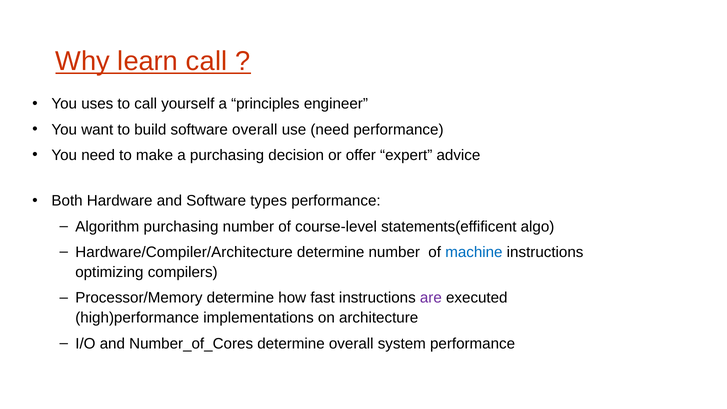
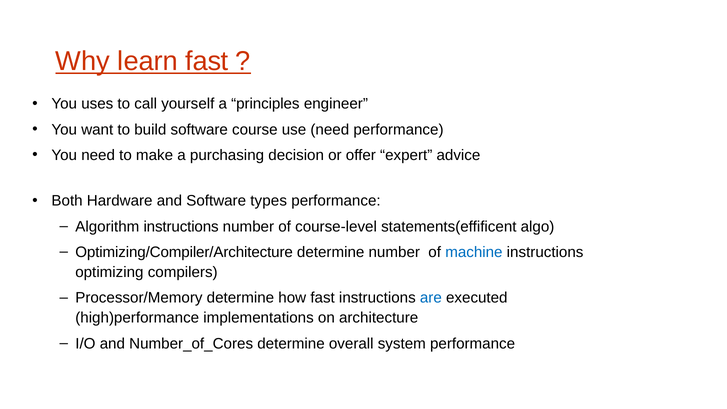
learn call: call -> fast
software overall: overall -> course
Algorithm purchasing: purchasing -> instructions
Hardware/Compiler/Architecture: Hardware/Compiler/Architecture -> Optimizing/Compiler/Architecture
are colour: purple -> blue
